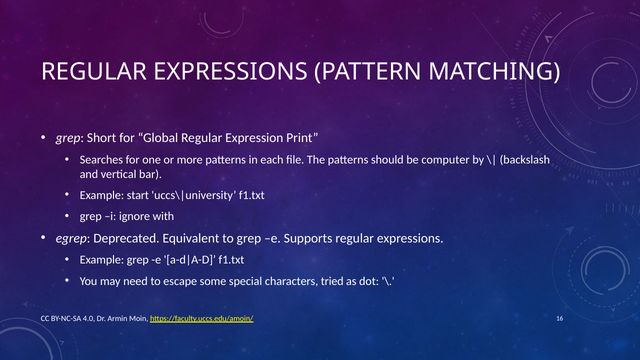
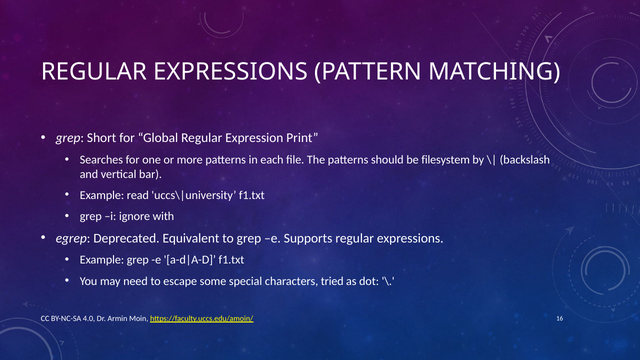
computer: computer -> filesystem
start: start -> read
